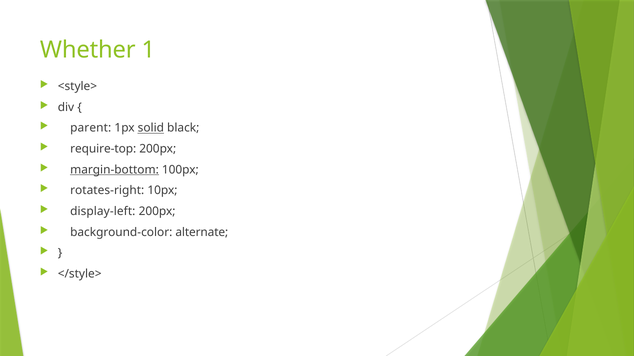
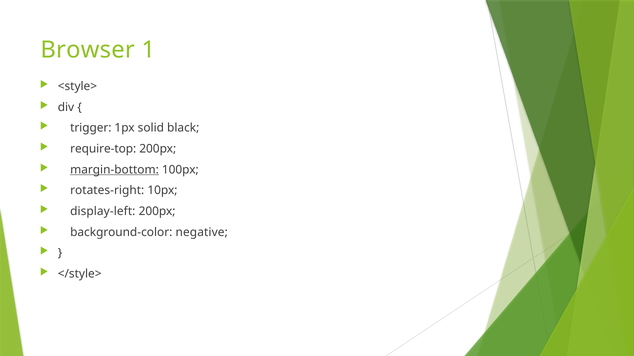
Whether: Whether -> Browser
parent: parent -> trigger
solid underline: present -> none
alternate: alternate -> negative
